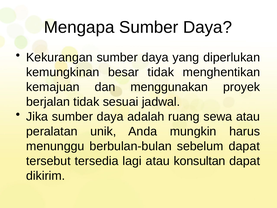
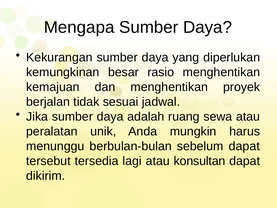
besar tidak: tidak -> rasio
dan menggunakan: menggunakan -> menghentikan
